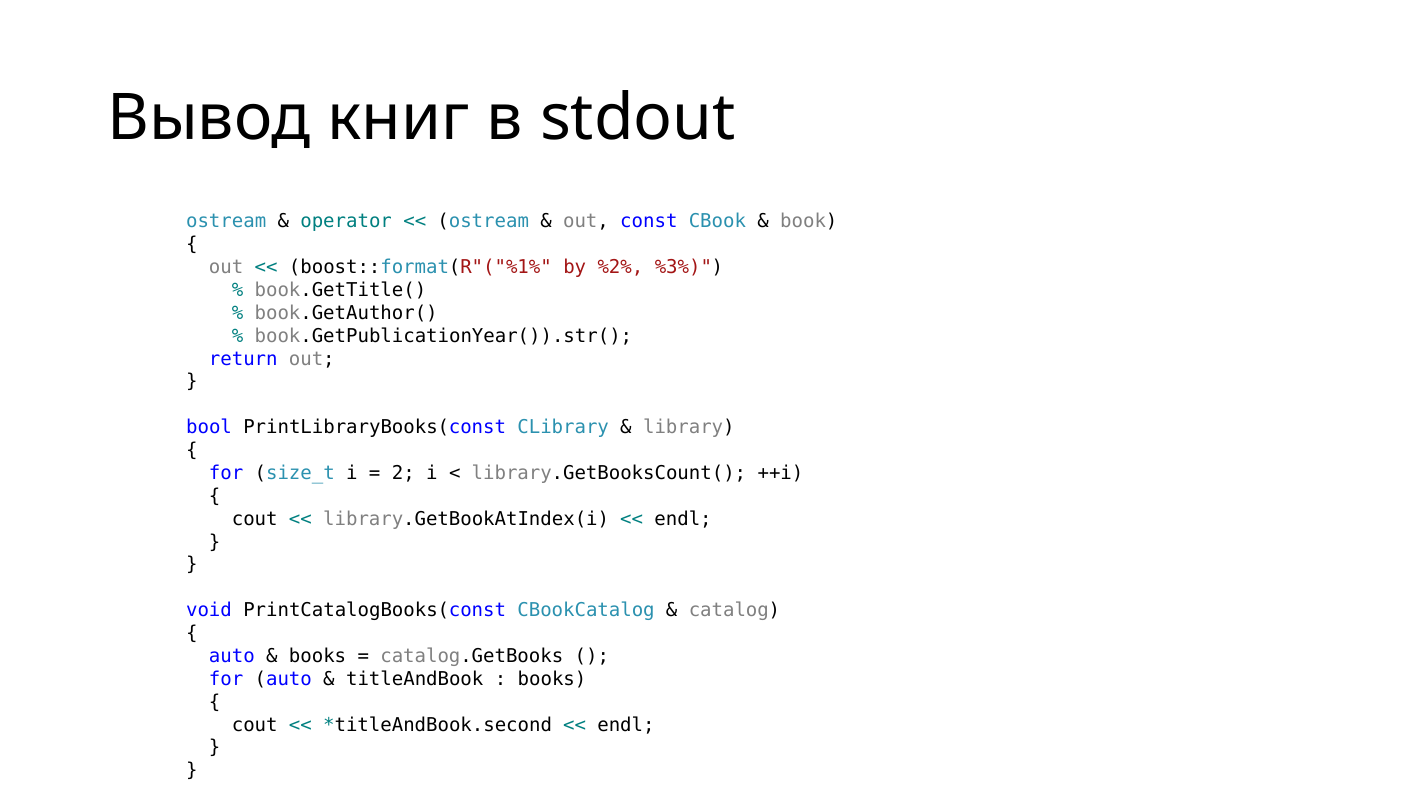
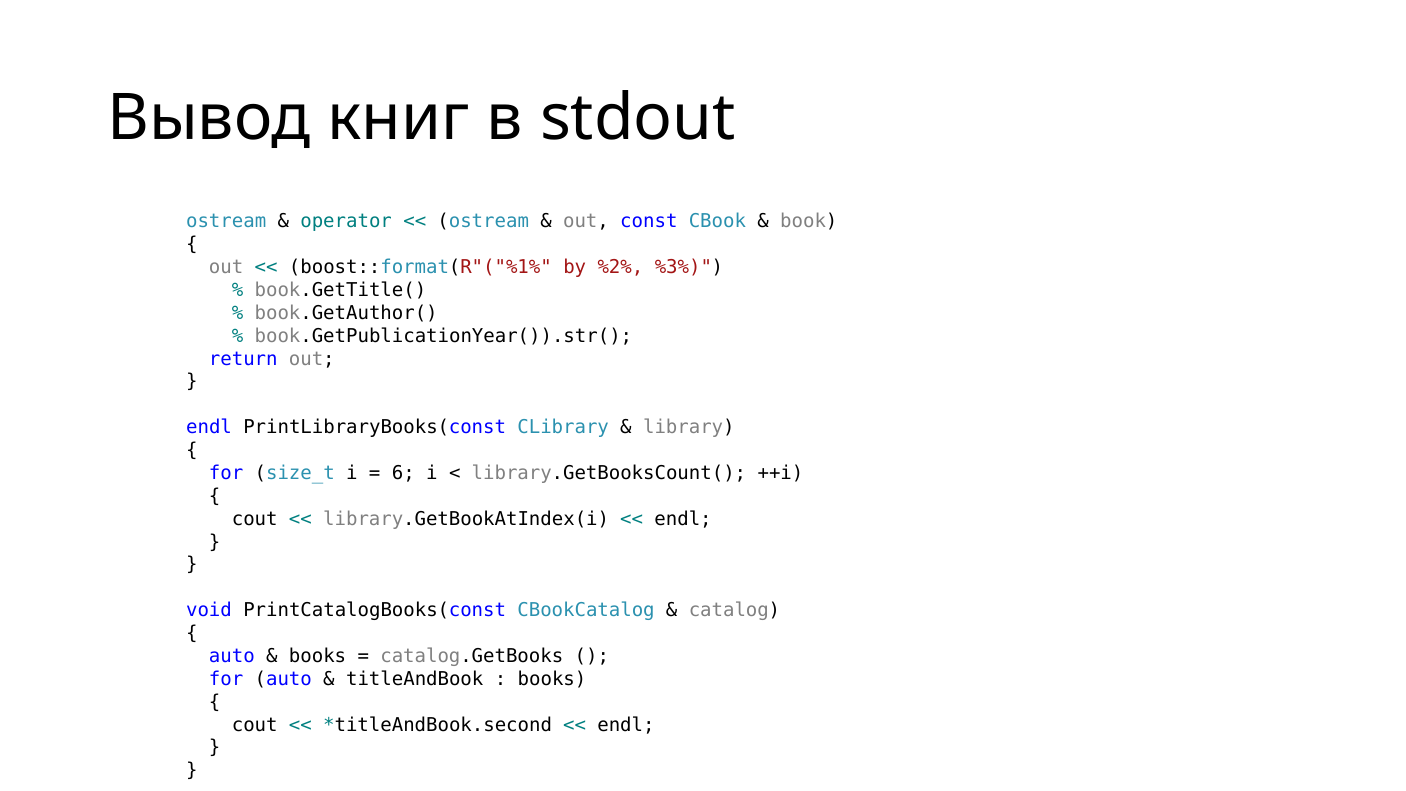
bool at (209, 427): bool -> endl
2: 2 -> 6
